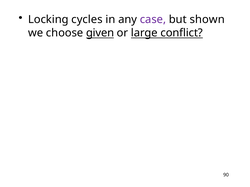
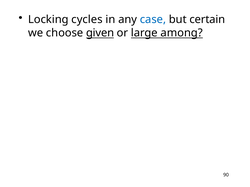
case colour: purple -> blue
shown: shown -> certain
conflict: conflict -> among
